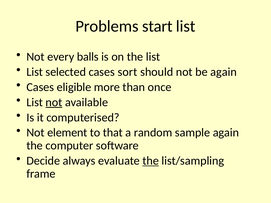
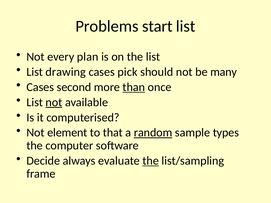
balls: balls -> plan
selected: selected -> drawing
sort: sort -> pick
be again: again -> many
eligible: eligible -> second
than underline: none -> present
random underline: none -> present
sample again: again -> types
